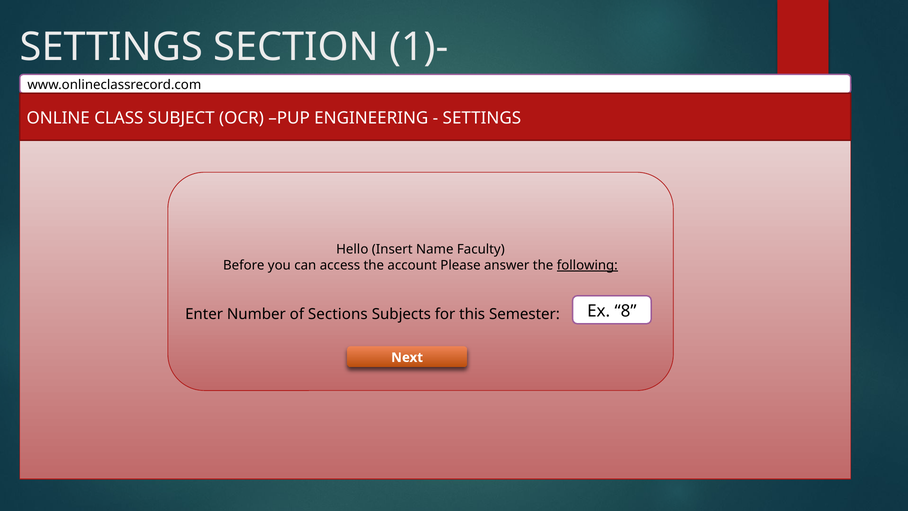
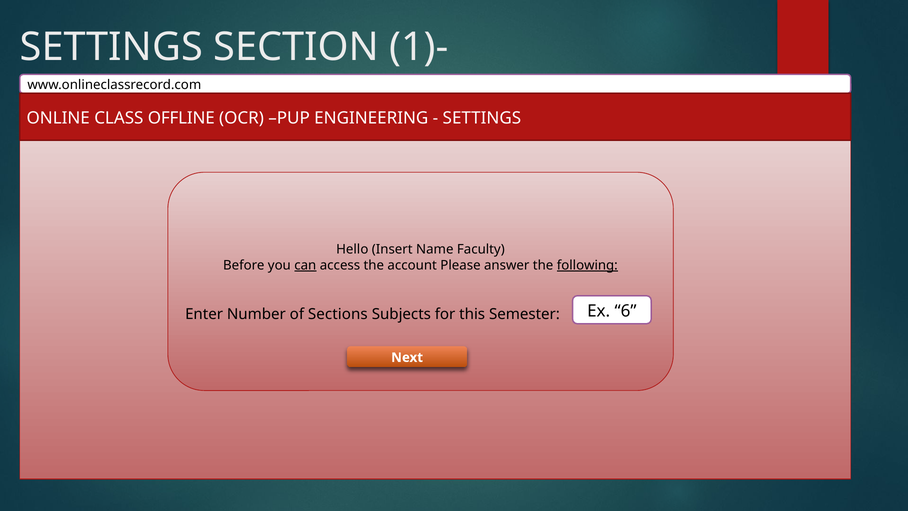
SUBJECT: SUBJECT -> OFFLINE
can underline: none -> present
8: 8 -> 6
